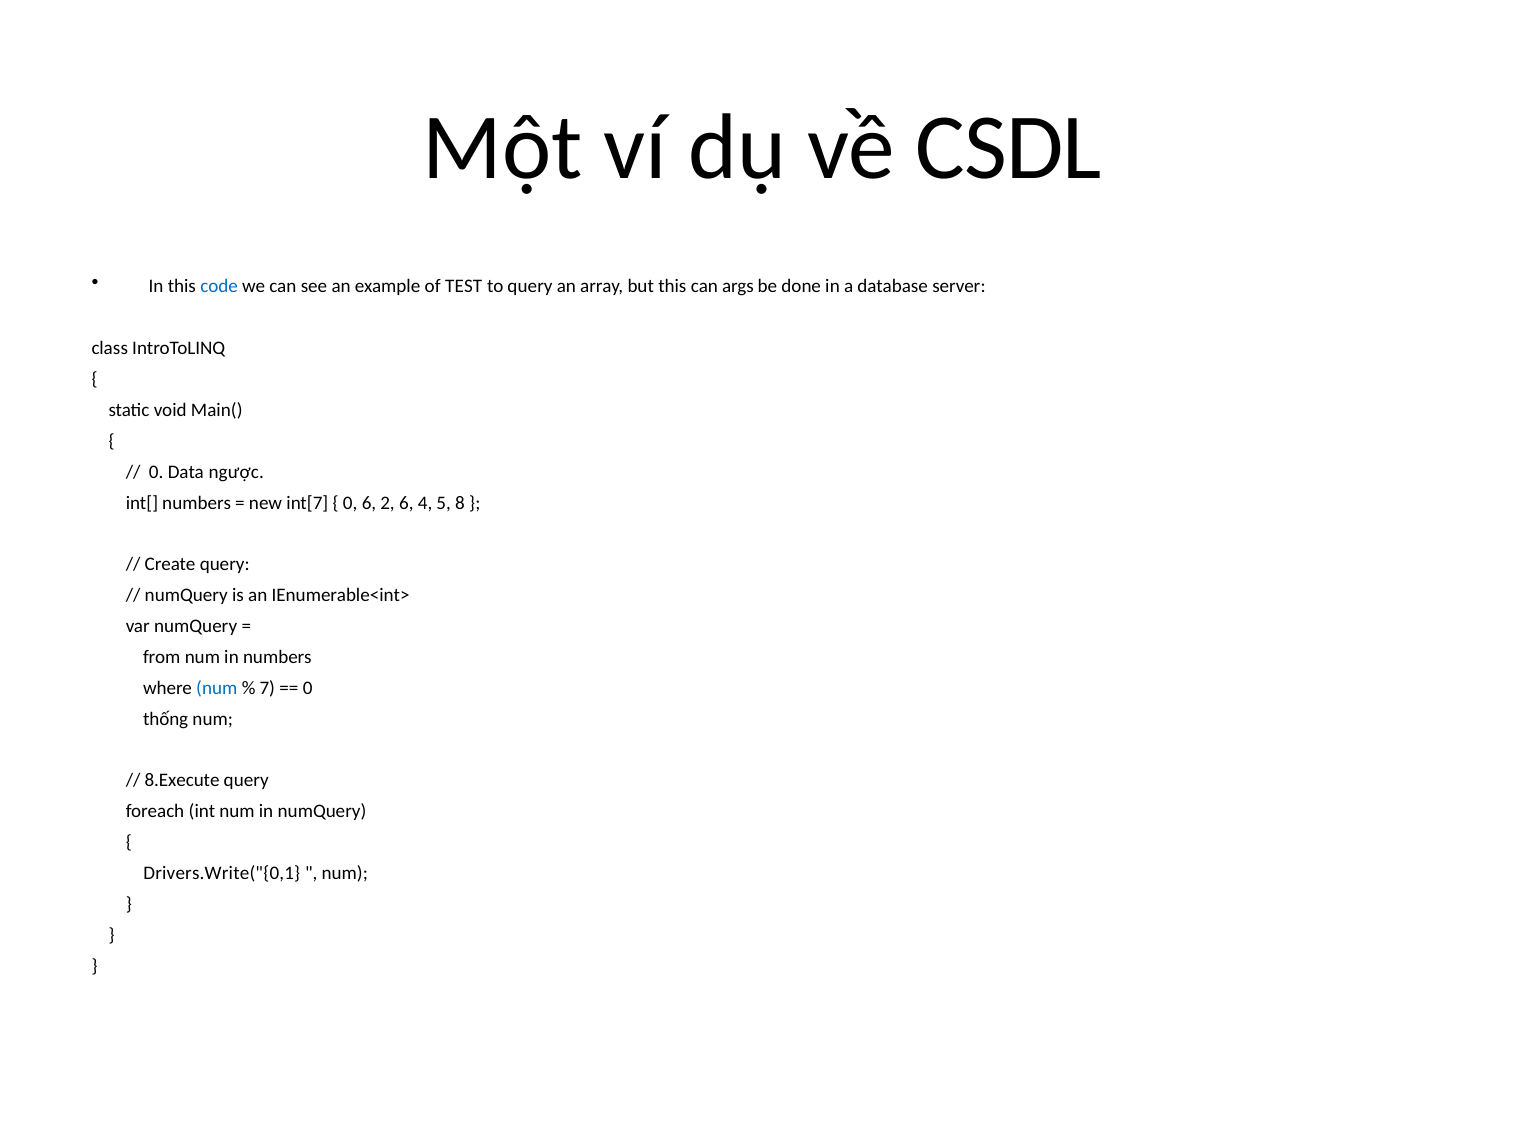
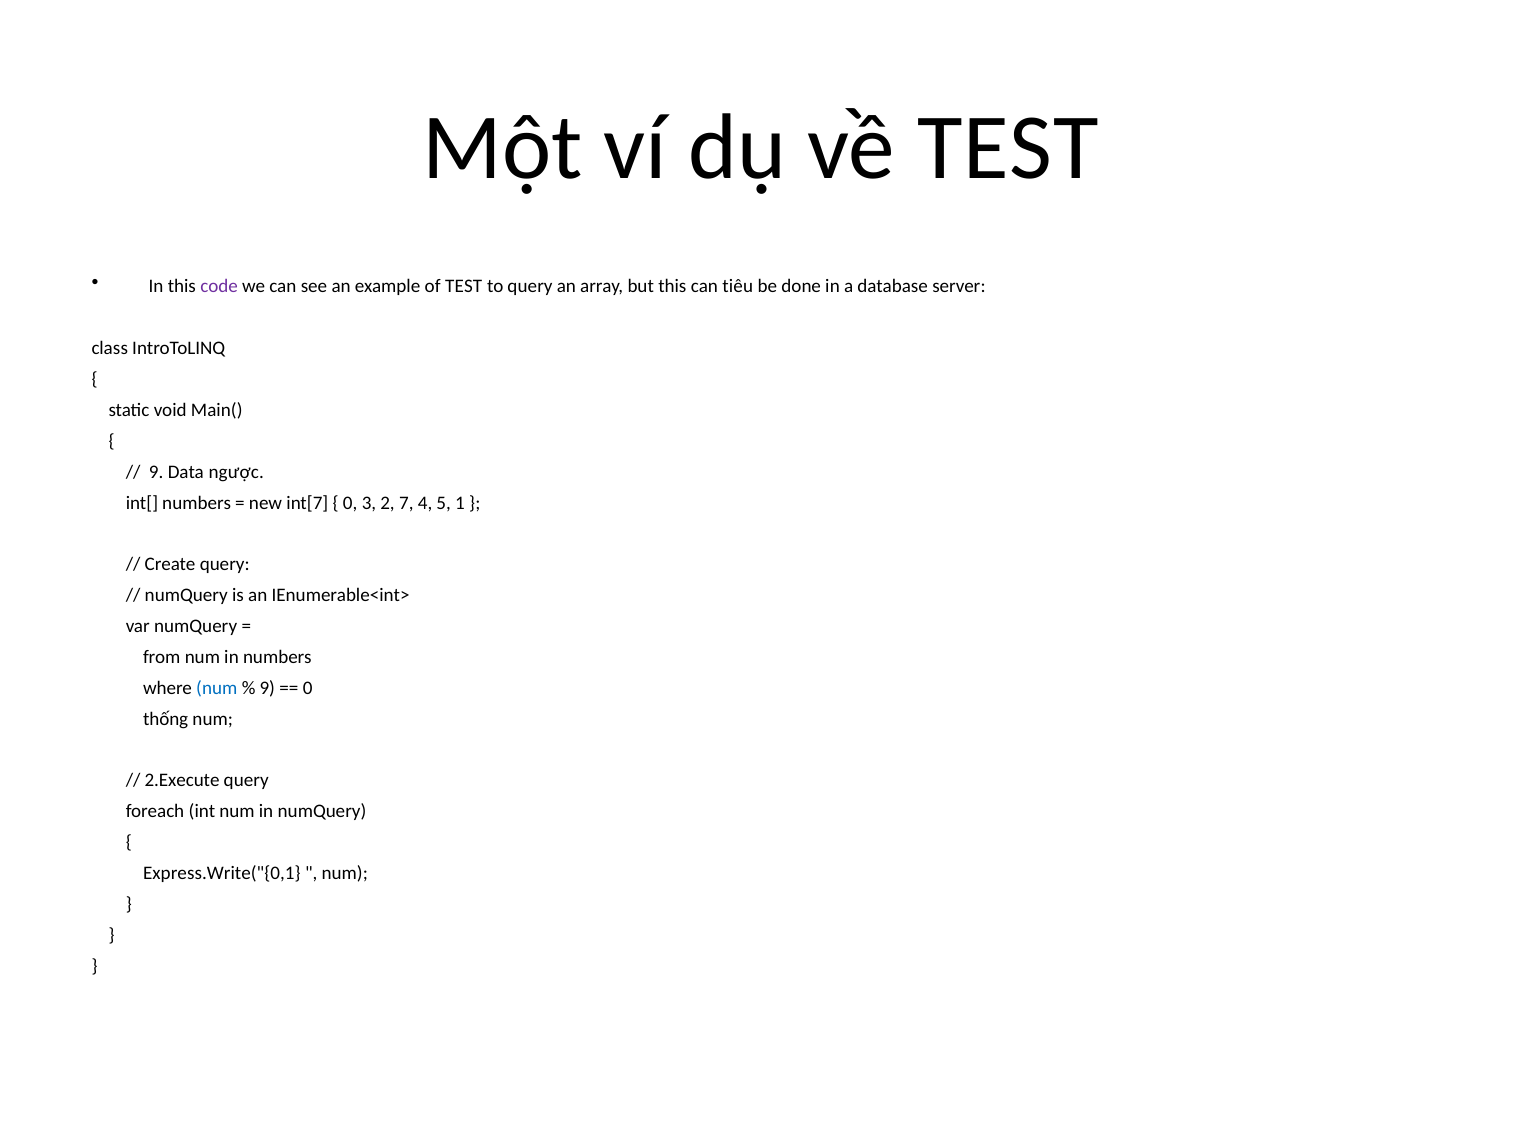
về CSDL: CSDL -> TEST
code colour: blue -> purple
args: args -> tiêu
0 at (156, 472): 0 -> 9
0 6: 6 -> 3
2 6: 6 -> 7
8: 8 -> 1
7 at (267, 688): 7 -> 9
8.Execute: 8.Execute -> 2.Execute
Drivers.Write("{0,1: Drivers.Write("{0,1 -> Express.Write("{0,1
